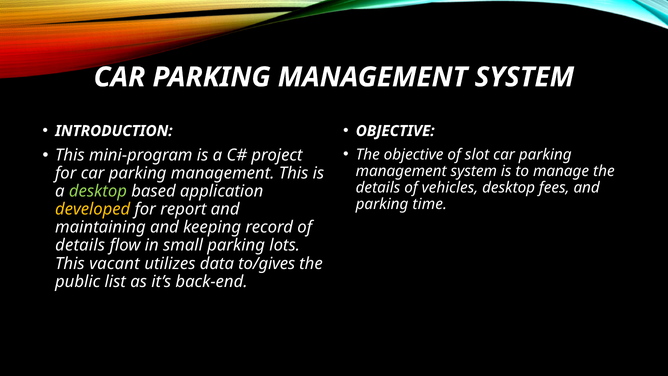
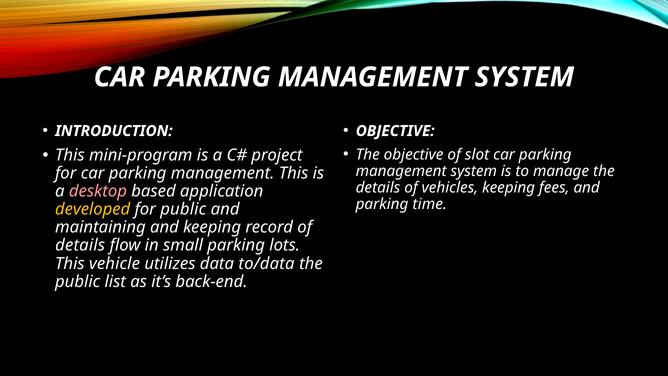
vehicles desktop: desktop -> keeping
desktop at (98, 191) colour: light green -> pink
for report: report -> public
vacant: vacant -> vehicle
to/gives: to/gives -> to/data
